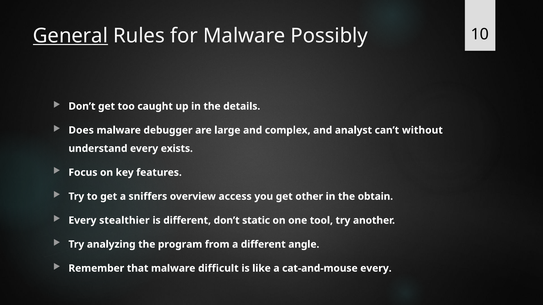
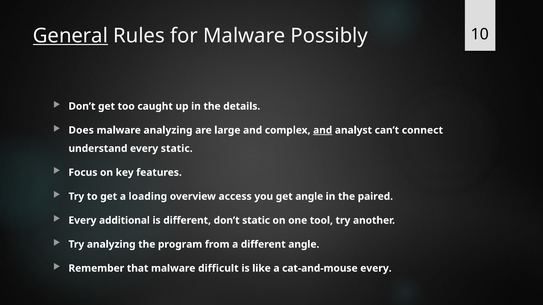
malware debugger: debugger -> analyzing
and at (323, 130) underline: none -> present
without: without -> connect
every exists: exists -> static
sniffers: sniffers -> loading
get other: other -> angle
obtain: obtain -> paired
stealthier: stealthier -> additional
